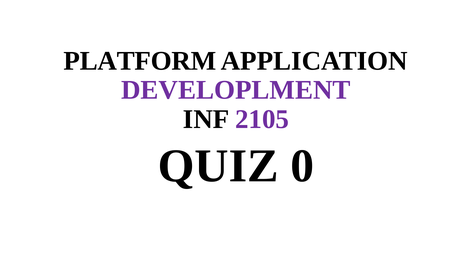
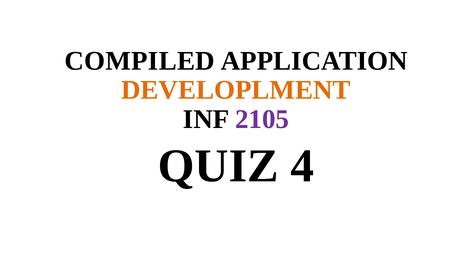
PLATFORM: PLATFORM -> COMPILED
DEVELOPLMENT colour: purple -> orange
0: 0 -> 4
